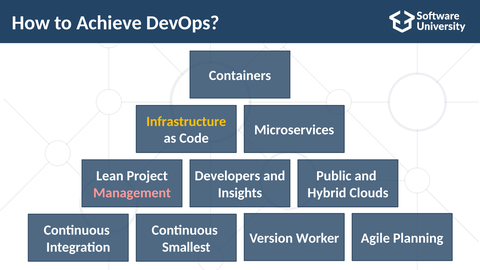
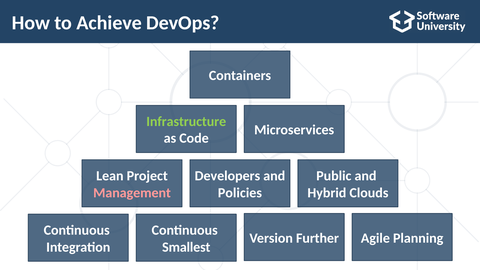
Infrastructure colour: yellow -> light green
Insights: Insights -> Policies
Worker: Worker -> Further
